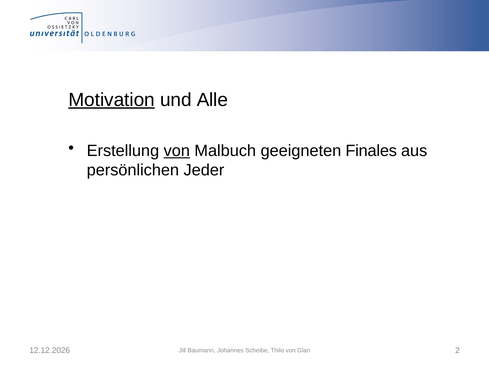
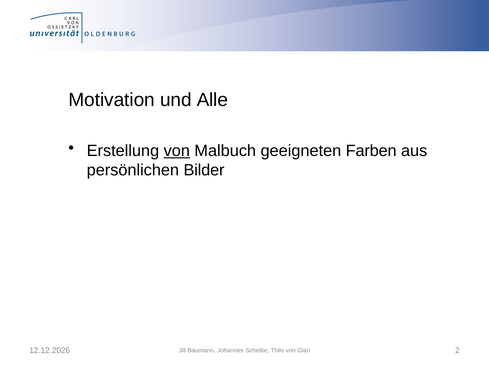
Motivation underline: present -> none
Finales: Finales -> Farben
Jeder: Jeder -> Bilder
